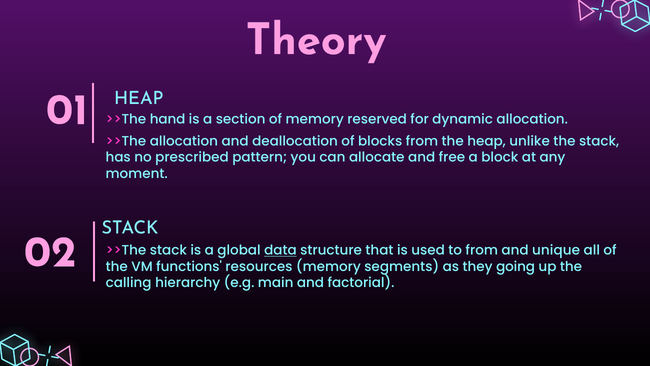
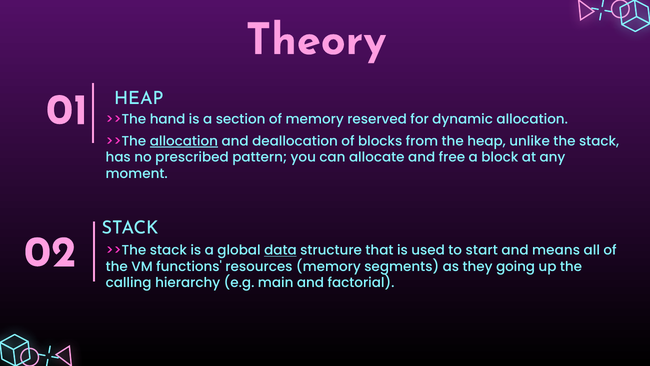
allocation at (184, 141) underline: none -> present
to from: from -> start
unique: unique -> means
